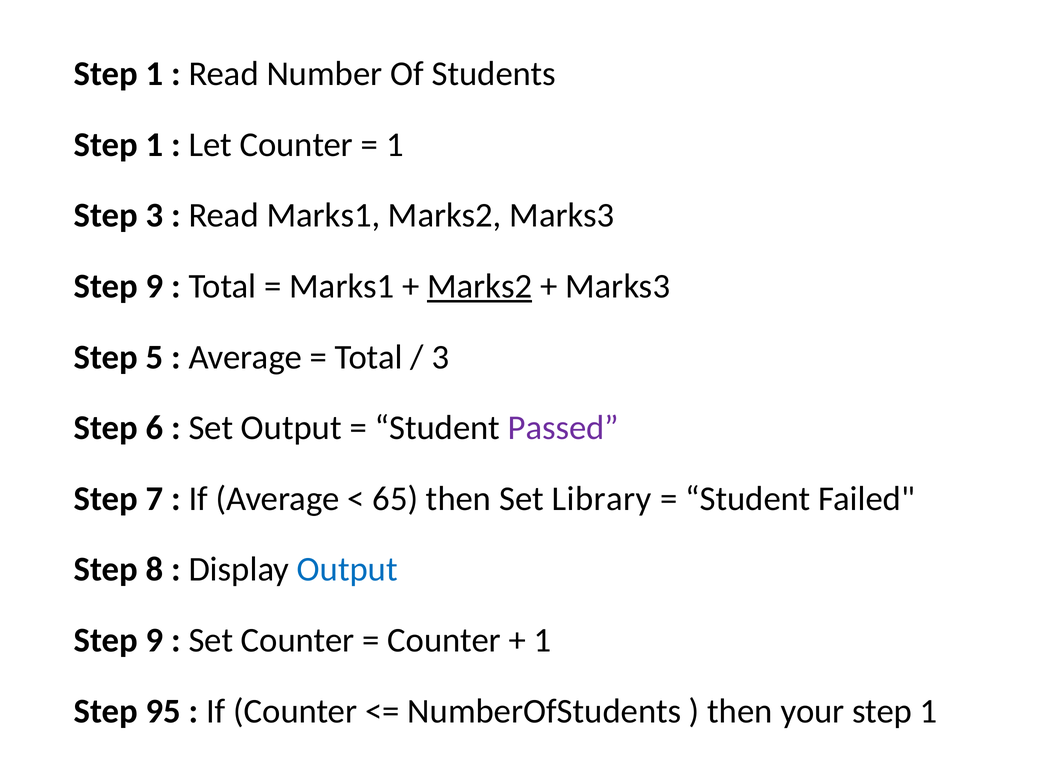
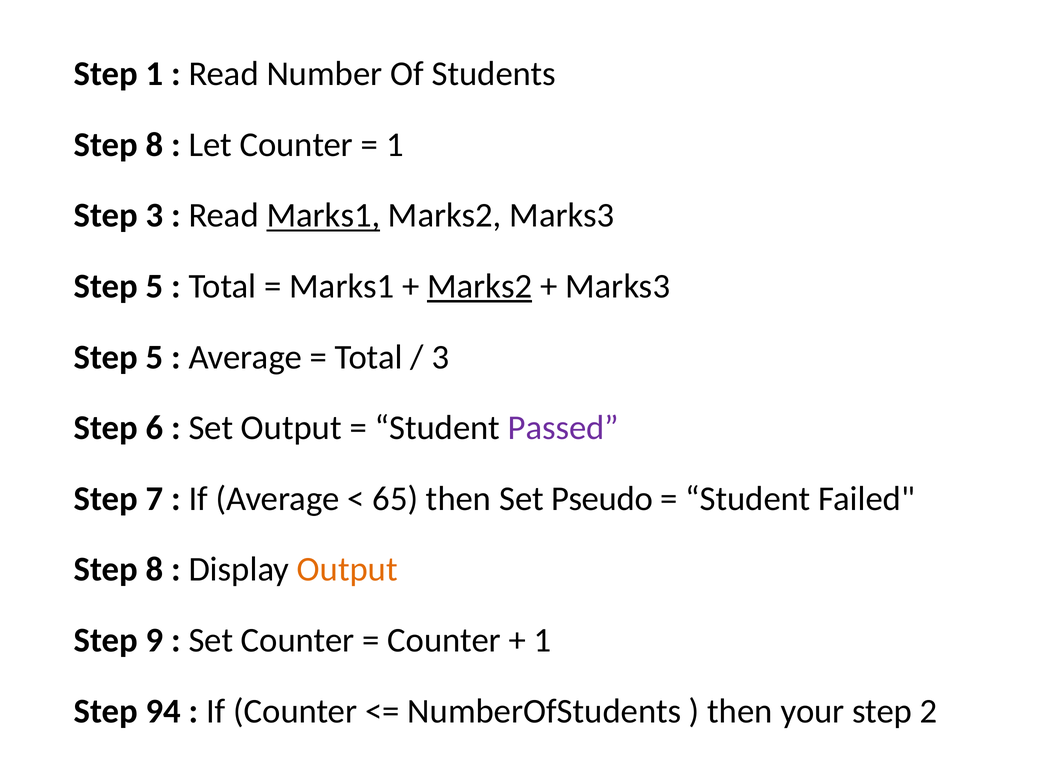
1 at (154, 145): 1 -> 8
Marks1 at (323, 215) underline: none -> present
9 at (154, 286): 9 -> 5
Library: Library -> Pseudo
Output at (347, 569) colour: blue -> orange
95: 95 -> 94
1 at (929, 711): 1 -> 2
